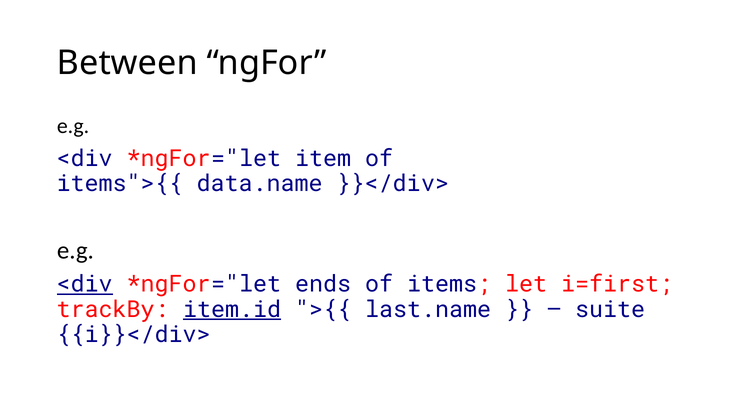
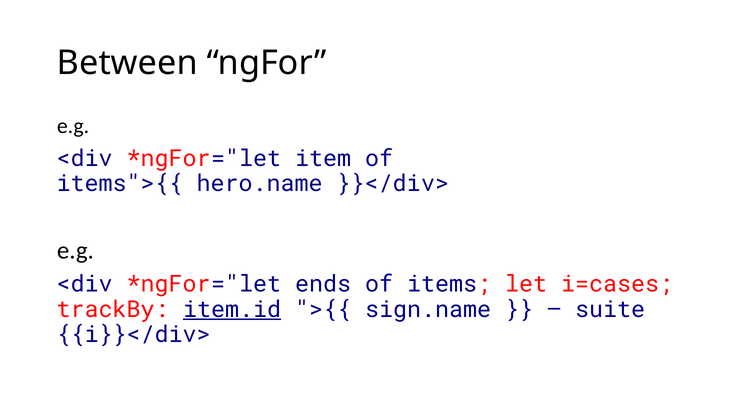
data.name: data.name -> hero.name
<div at (85, 284) underline: present -> none
i=first: i=first -> i=cases
last.name: last.name -> sign.name
